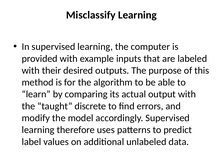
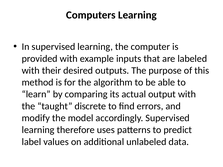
Misclassify: Misclassify -> Computers
